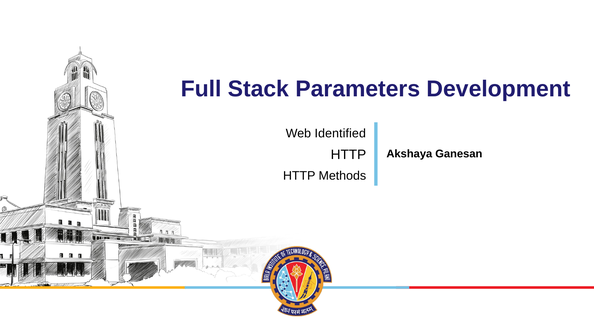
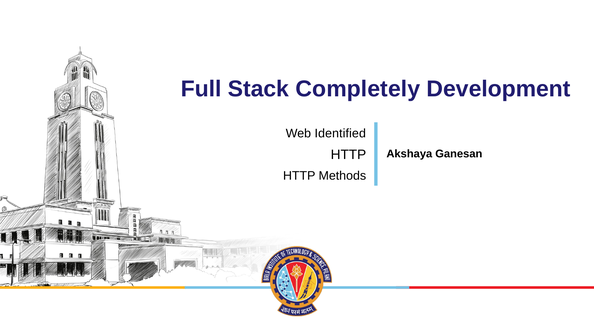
Parameters: Parameters -> Completely
